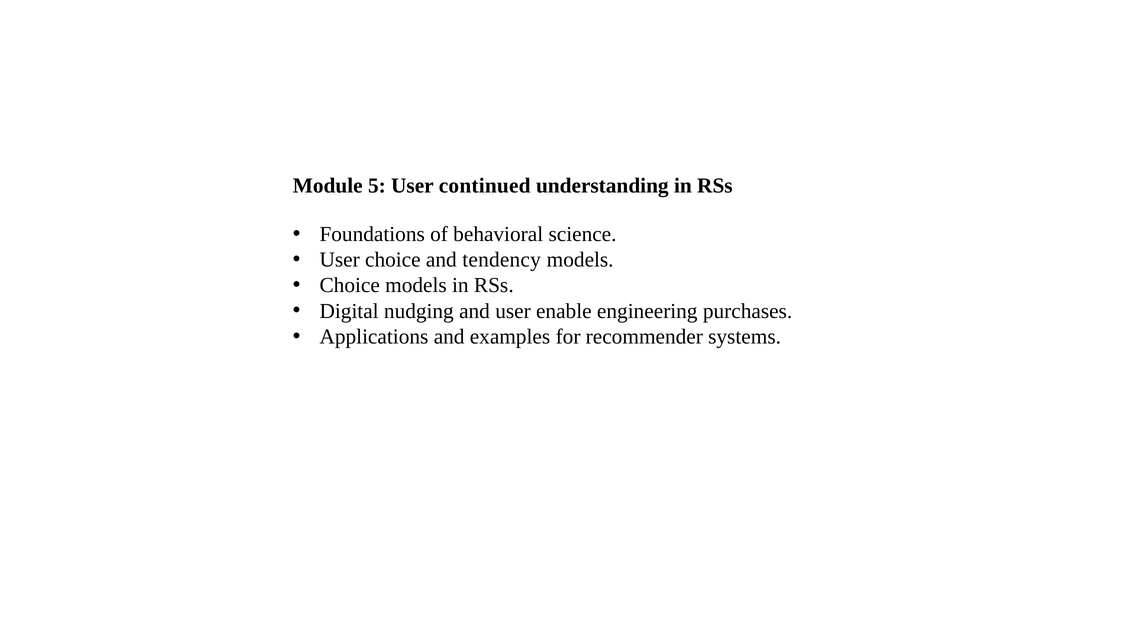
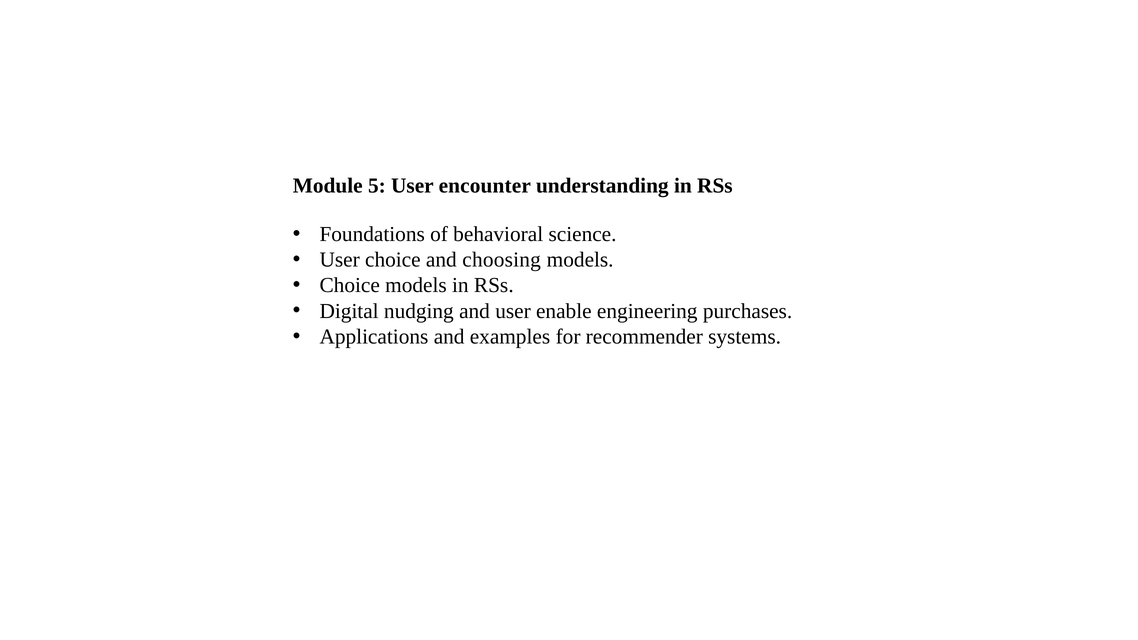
continued: continued -> encounter
tendency: tendency -> choosing
